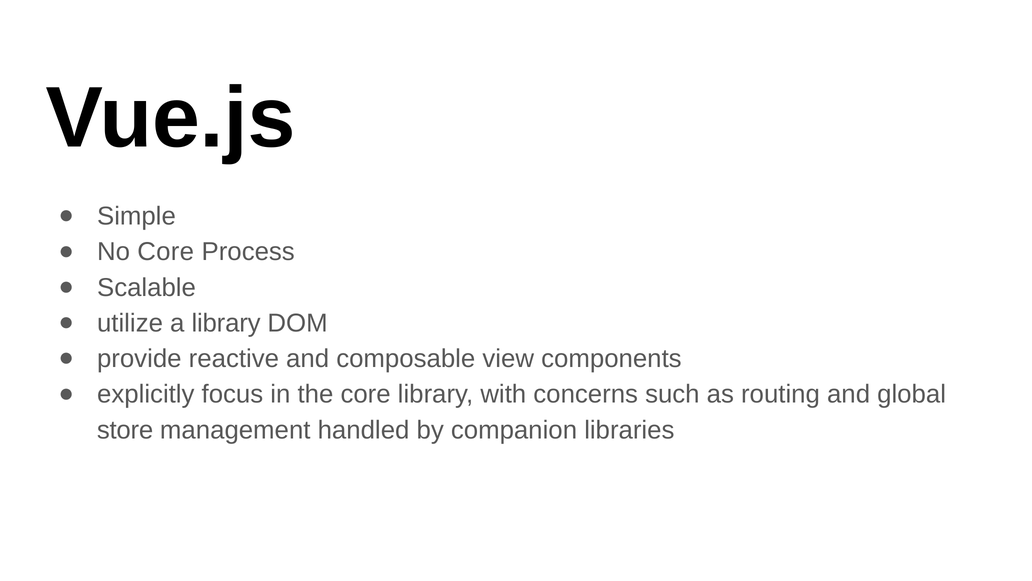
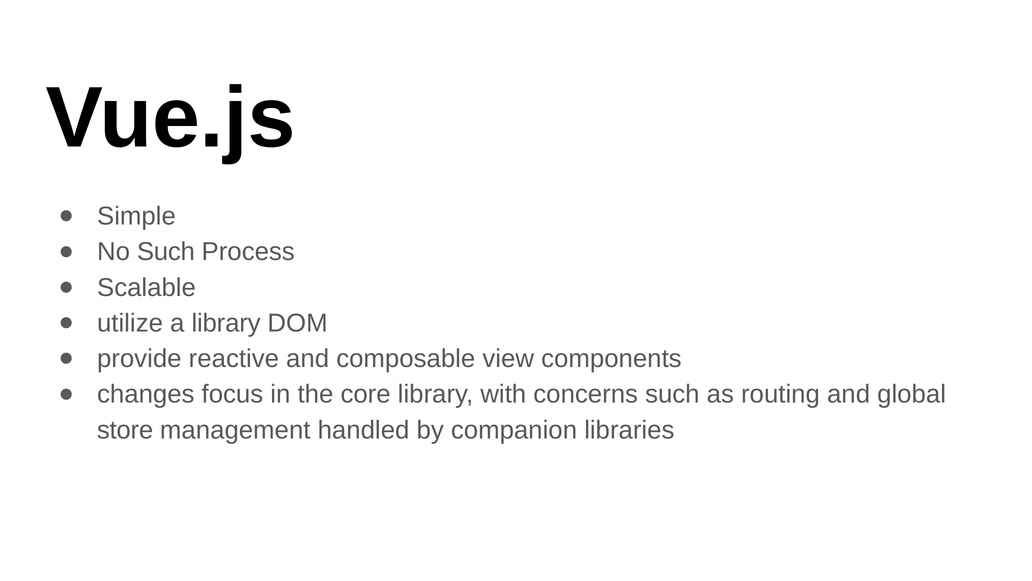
No Core: Core -> Such
explicitly: explicitly -> changes
